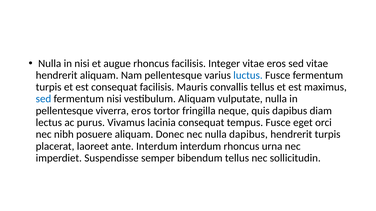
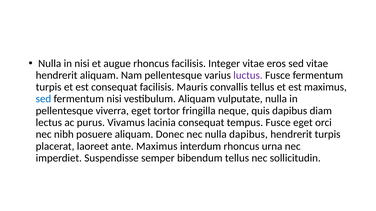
luctus colour: blue -> purple
viverra eros: eros -> eget
ante Interdum: Interdum -> Maximus
